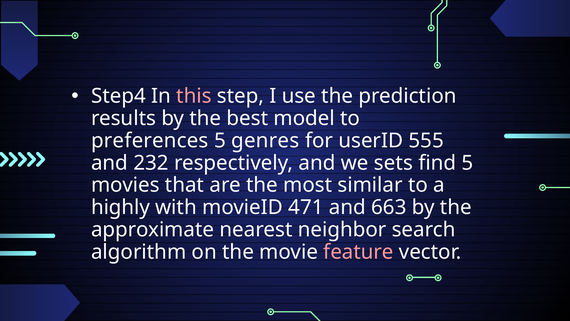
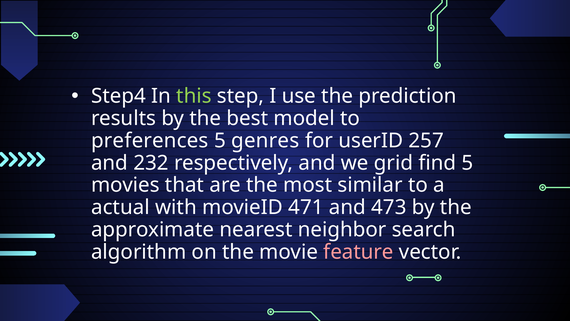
this colour: pink -> light green
555: 555 -> 257
sets: sets -> grid
highly: highly -> actual
663: 663 -> 473
